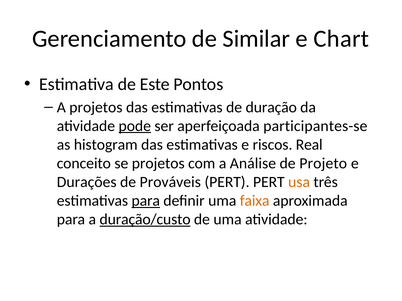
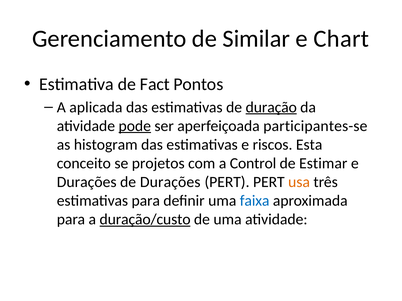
Este: Este -> Fact
A projetos: projetos -> aplicada
duração underline: none -> present
Real: Real -> Esta
Análise: Análise -> Control
Projeto: Projeto -> Estimar
de Prováveis: Prováveis -> Durações
para at (146, 201) underline: present -> none
faixa colour: orange -> blue
